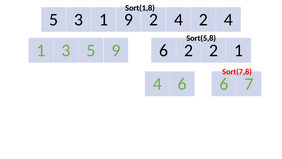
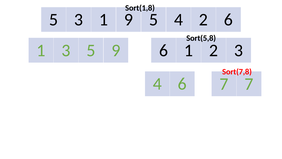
9 2: 2 -> 5
4 2 4: 4 -> 6
9 6 2: 2 -> 1
2 1: 1 -> 3
6 6: 6 -> 7
